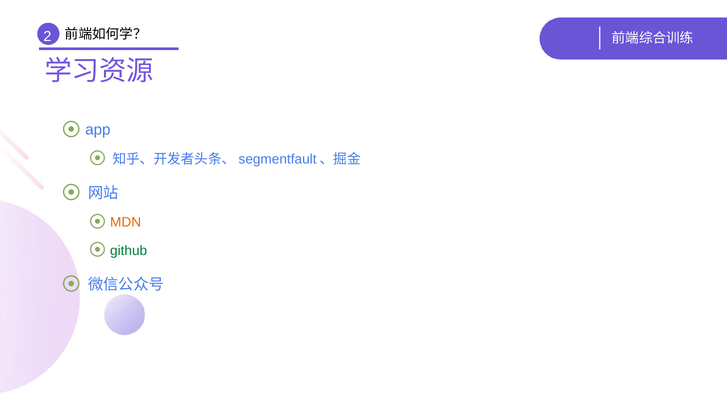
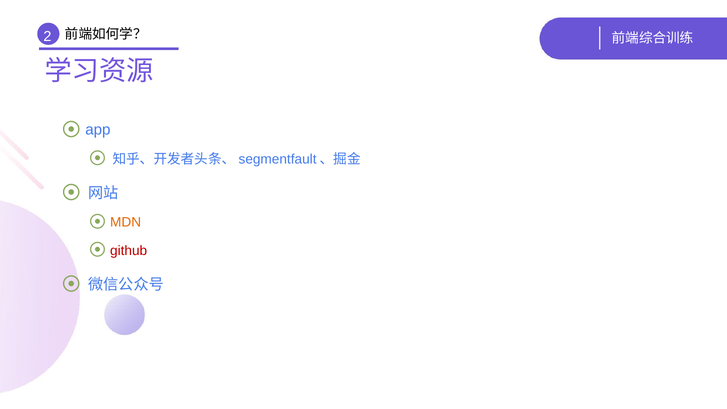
github colour: green -> red
